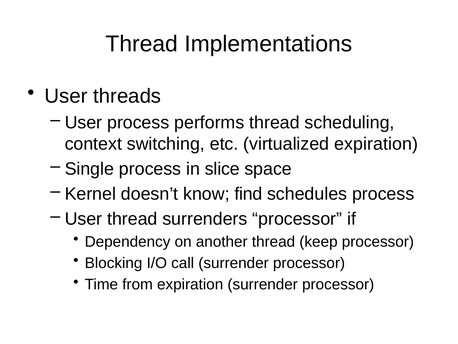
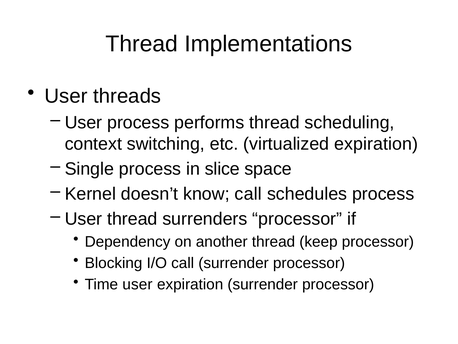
know find: find -> call
Time from: from -> user
